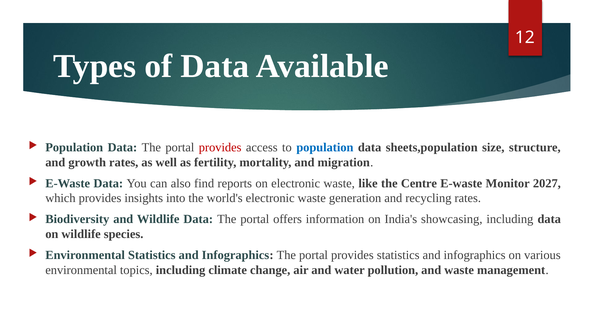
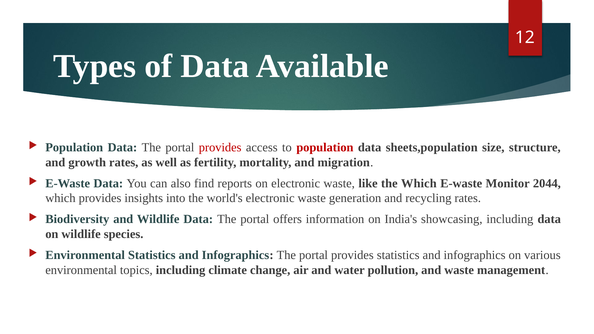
population at (325, 147) colour: blue -> red
the Centre: Centre -> Which
2027: 2027 -> 2044
